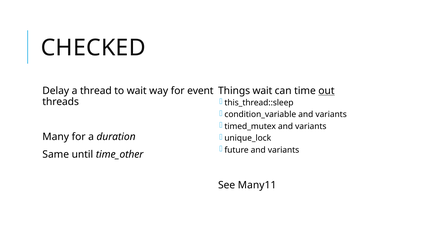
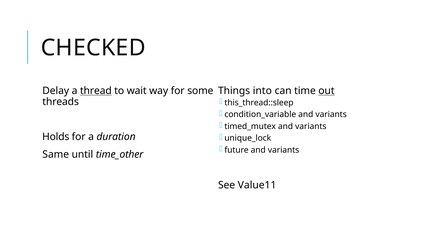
thread underline: none -> present
event: event -> some
Things wait: wait -> into
Many: Many -> Holds
Many11: Many11 -> Value11
